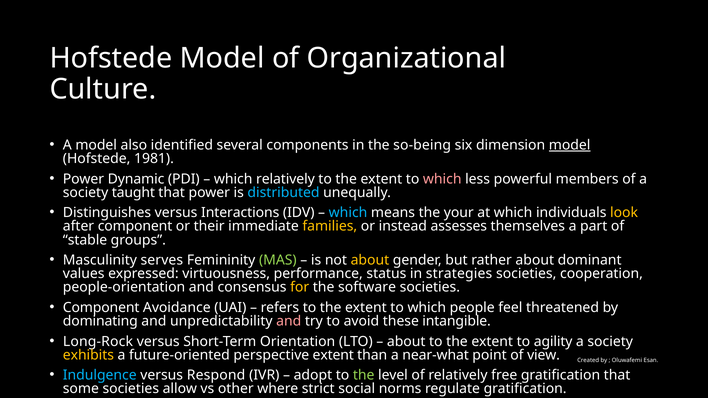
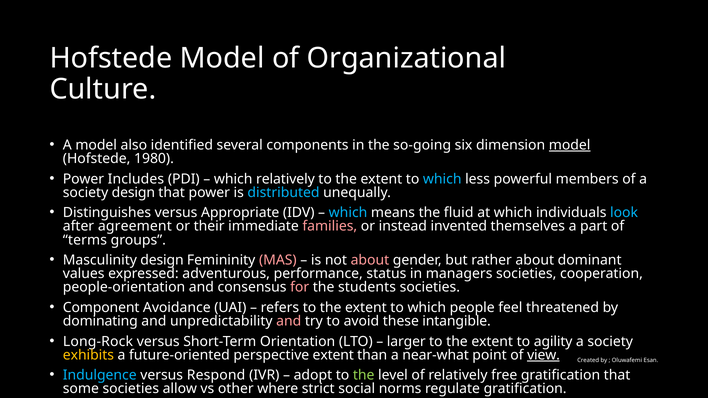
so-being: so-being -> so-going
1981: 1981 -> 1980
Dynamic: Dynamic -> Includes
which at (442, 179) colour: pink -> light blue
society taught: taught -> design
Interactions: Interactions -> Appropriate
your: your -> fluid
look colour: yellow -> light blue
after component: component -> agreement
families colour: yellow -> pink
assesses: assesses -> invented
stable: stable -> terms
Masculinity serves: serves -> design
MAS colour: light green -> pink
about at (370, 260) colour: yellow -> pink
virtuousness: virtuousness -> adventurous
strategies: strategies -> managers
for colour: yellow -> pink
software: software -> students
about at (406, 342): about -> larger
view underline: none -> present
